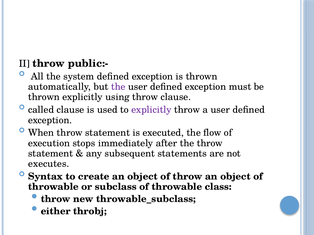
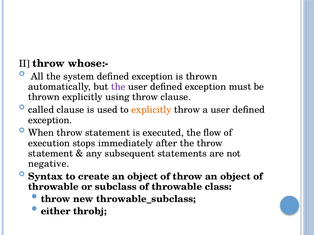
public:-: public:- -> whose:-
explicitly at (152, 110) colour: purple -> orange
executes: executes -> negative
